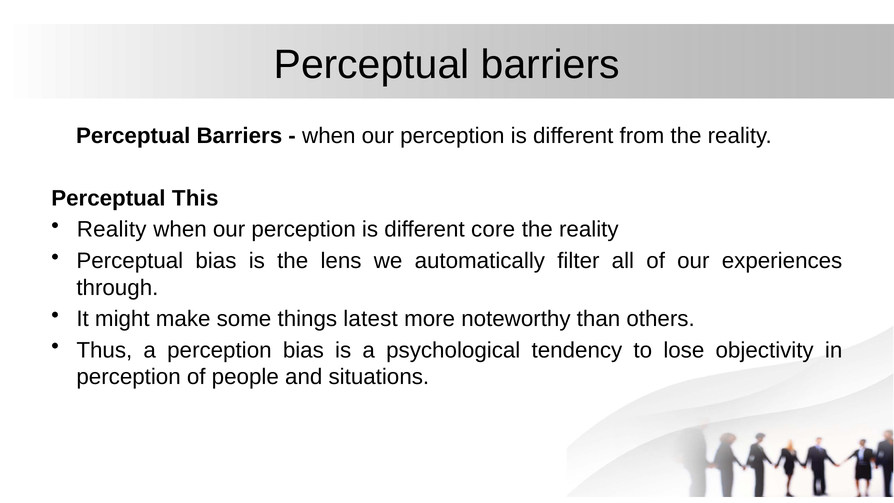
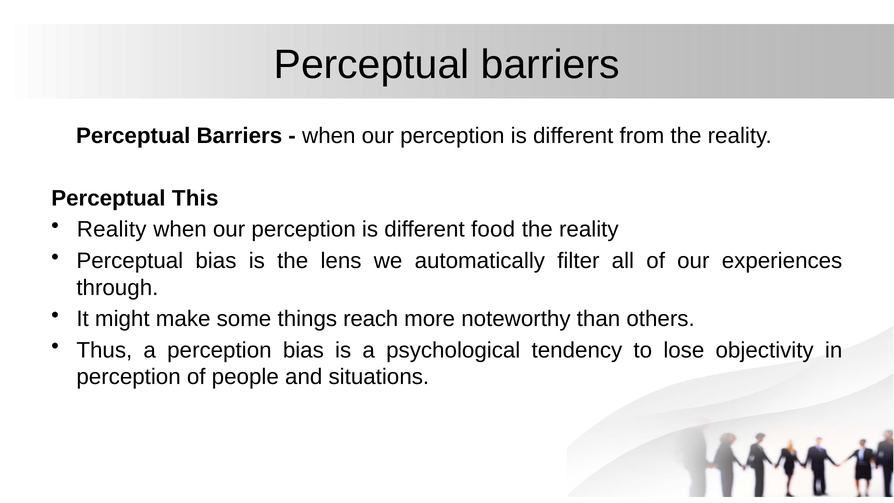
core: core -> food
latest: latest -> reach
